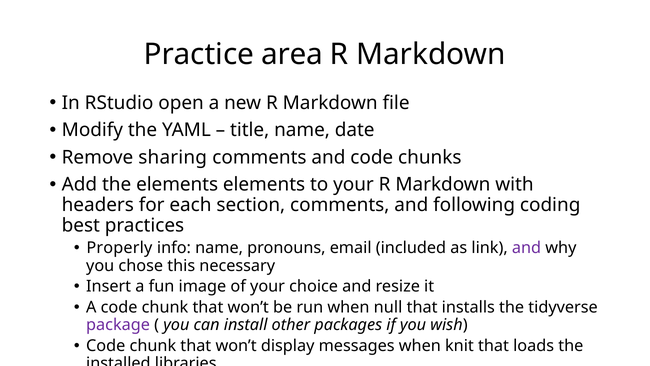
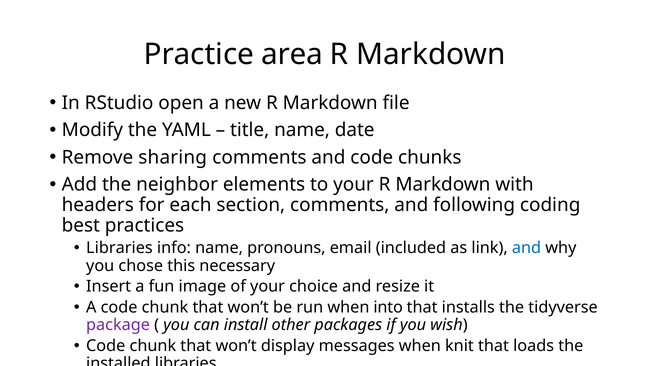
the elements: elements -> neighbor
Properly at (119, 248): Properly -> Libraries
and at (527, 248) colour: purple -> blue
null: null -> into
